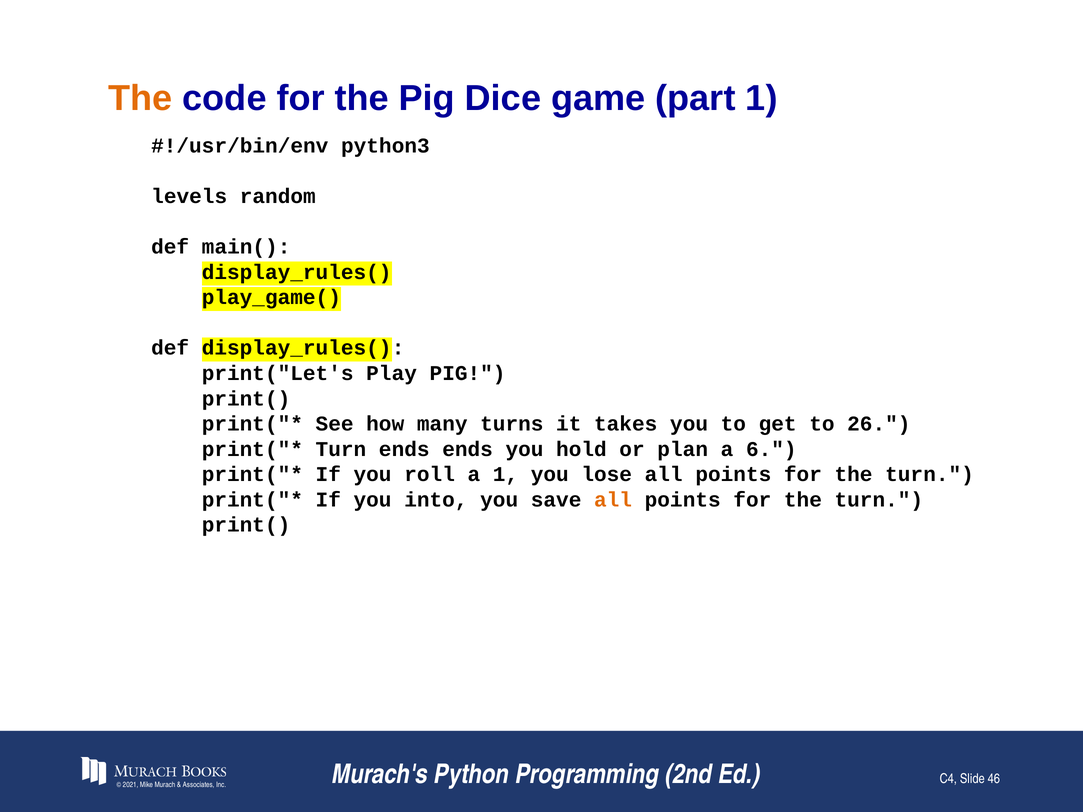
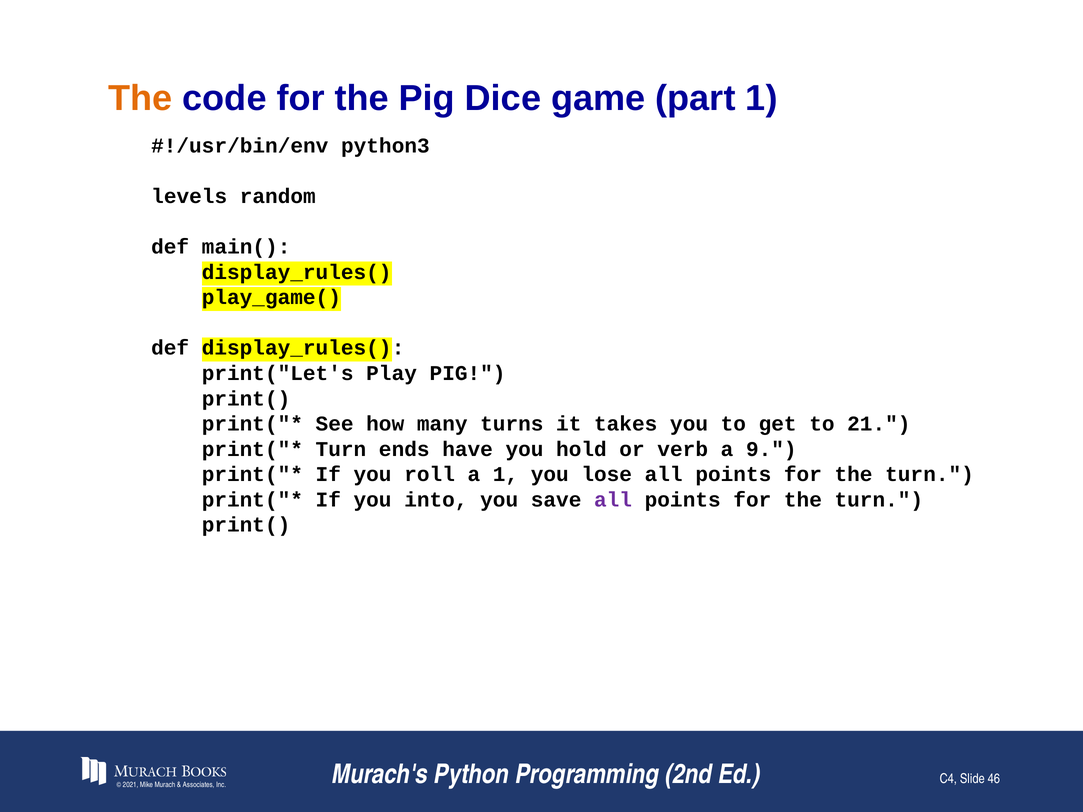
26: 26 -> 21
ends ends: ends -> have
plan: plan -> verb
6: 6 -> 9
all at (613, 500) colour: orange -> purple
